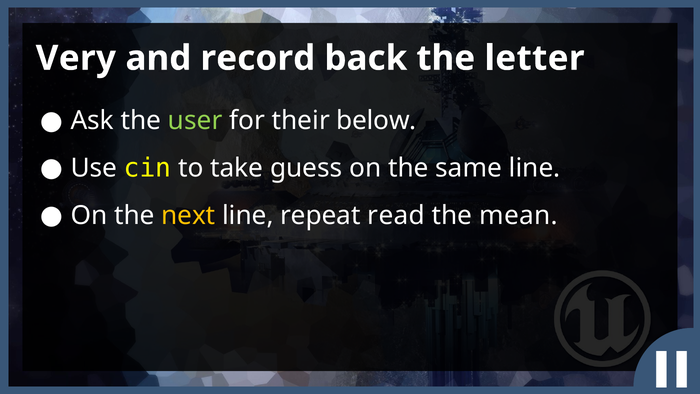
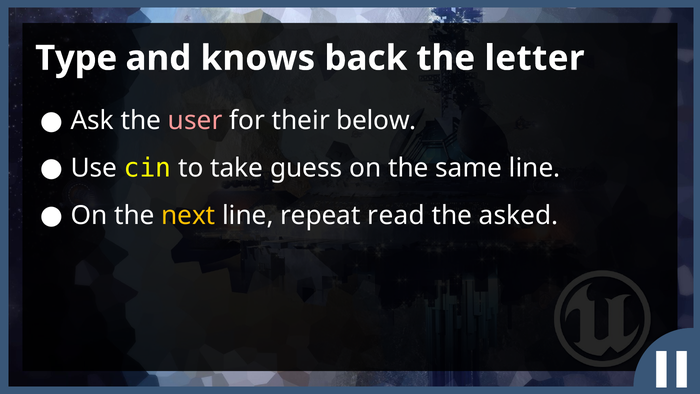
Very: Very -> Type
record: record -> knows
user colour: light green -> pink
mean: mean -> asked
